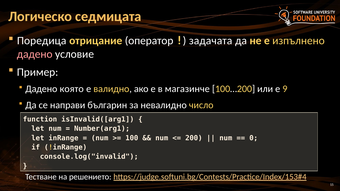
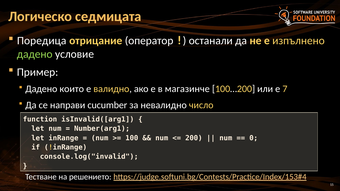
задачата: задачата -> останали
дадено at (35, 54) colour: pink -> light green
която: която -> които
9: 9 -> 7
българин: българин -> cucumber
